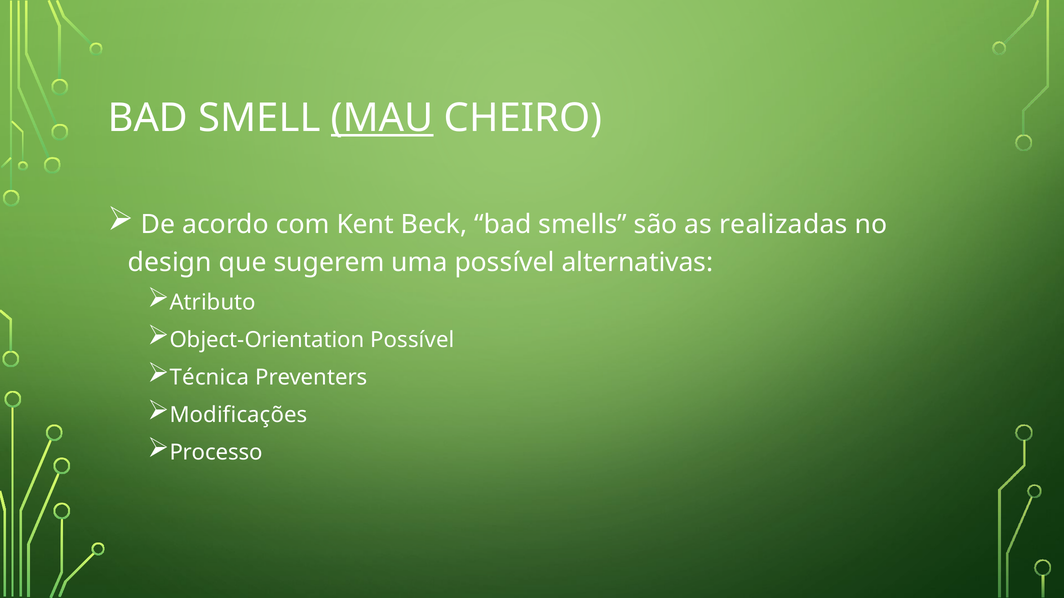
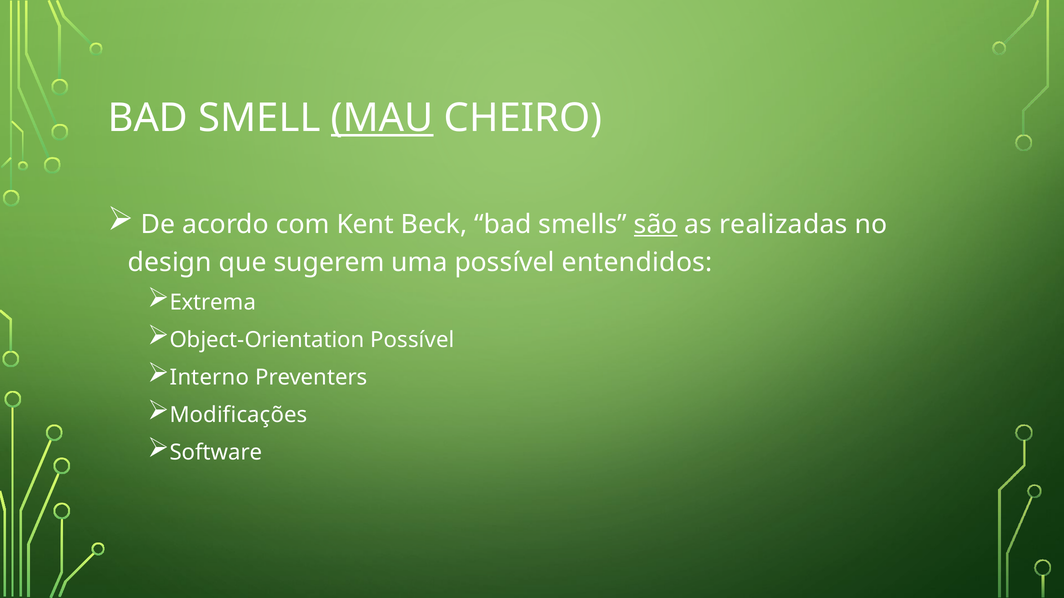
são underline: none -> present
alternativas: alternativas -> entendidos
Atributo: Atributo -> Extrema
Técnica: Técnica -> Interno
Processo: Processo -> Software
